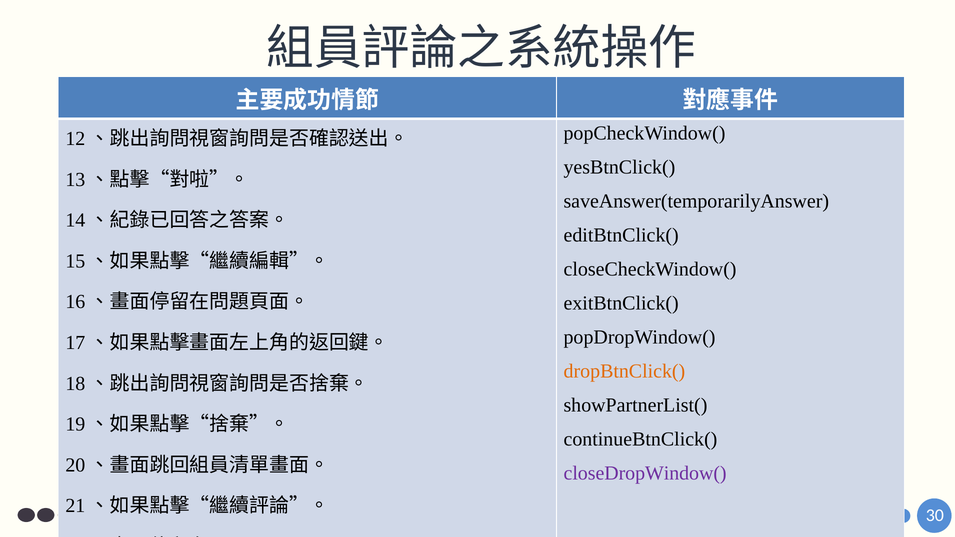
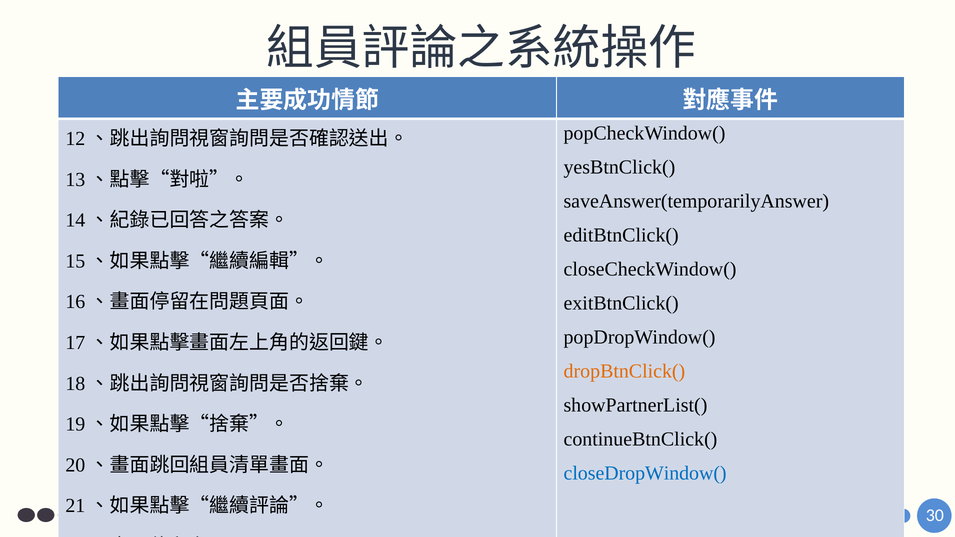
closeDropWindow( colour: purple -> blue
